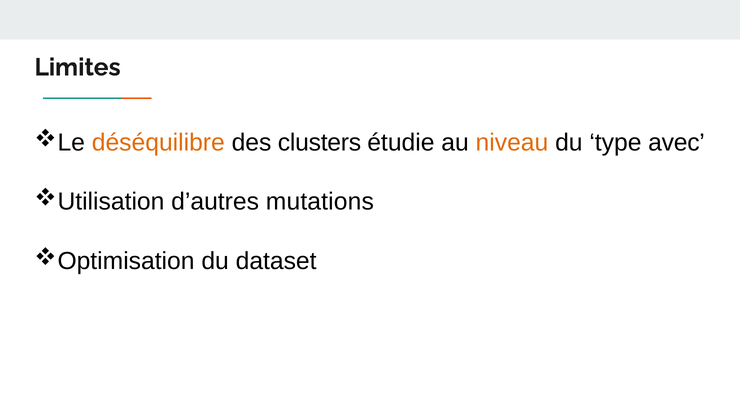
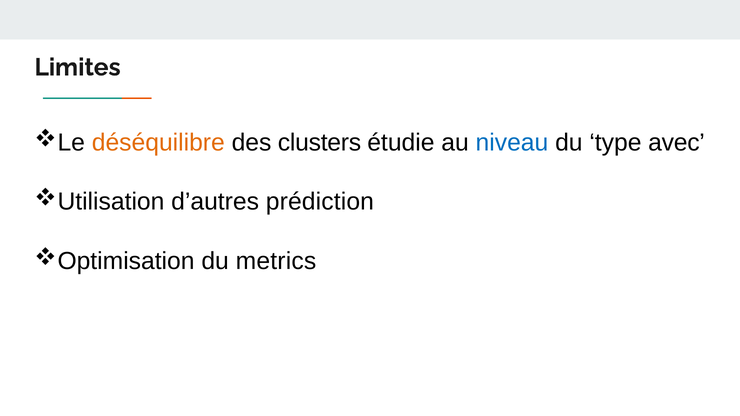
niveau colour: orange -> blue
mutations: mutations -> prédiction
dataset: dataset -> metrics
